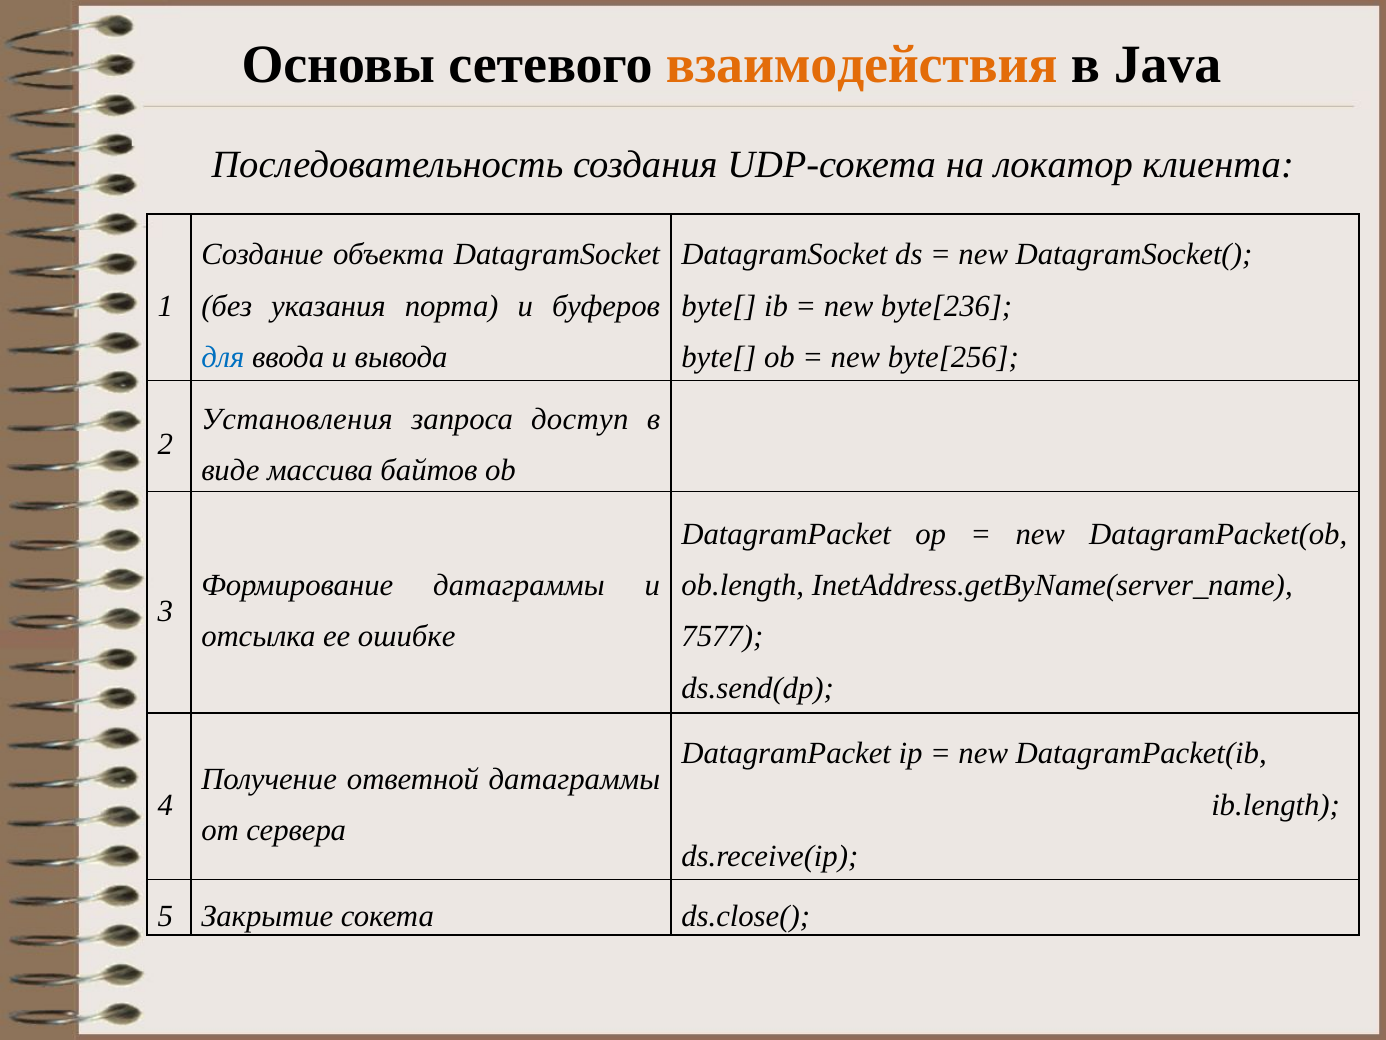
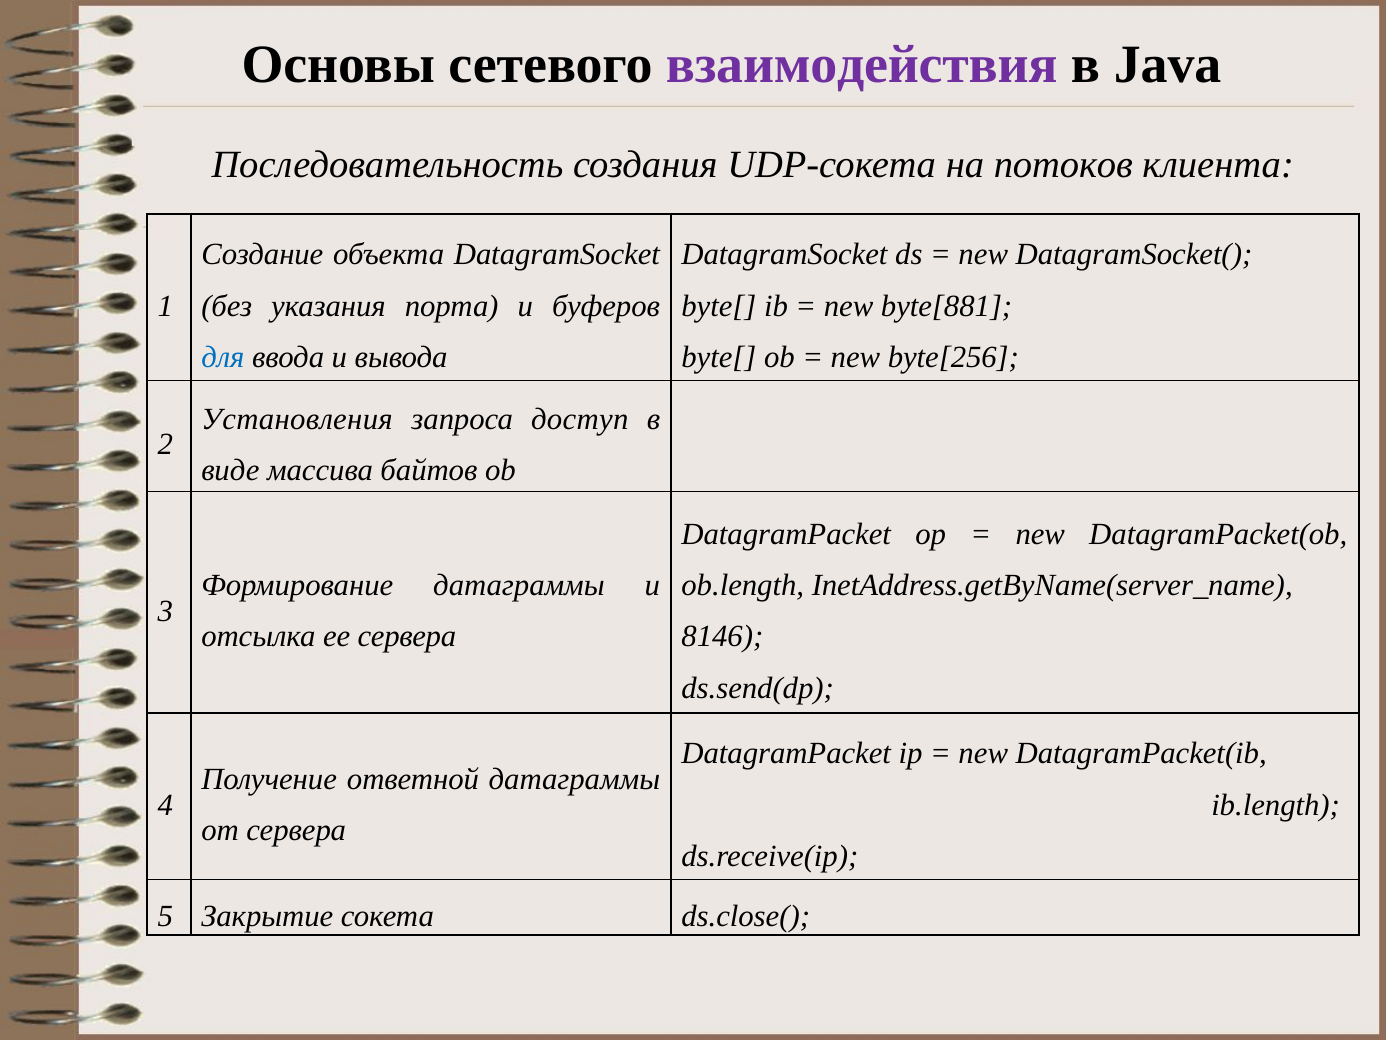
взаимодействия colour: orange -> purple
локатор: локатор -> потоков
byte[236: byte[236 -> byte[881
ее ошибке: ошибке -> сервера
7577: 7577 -> 8146
